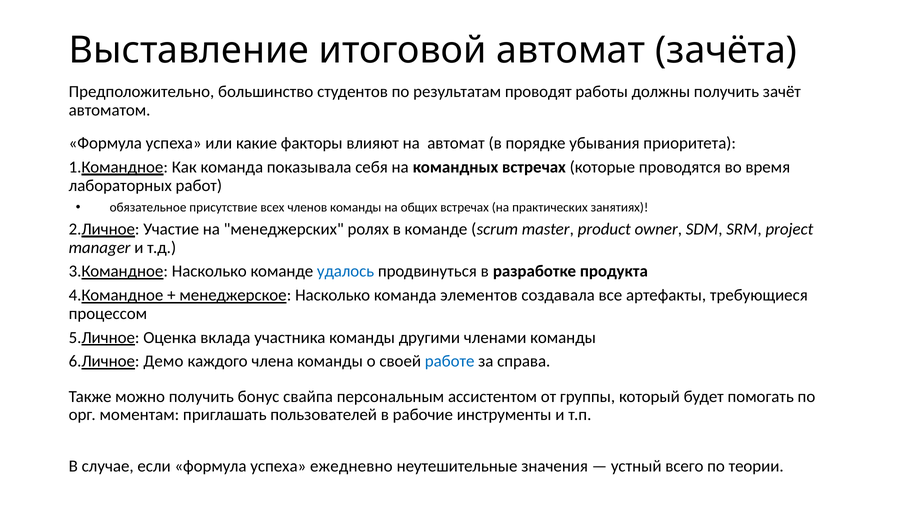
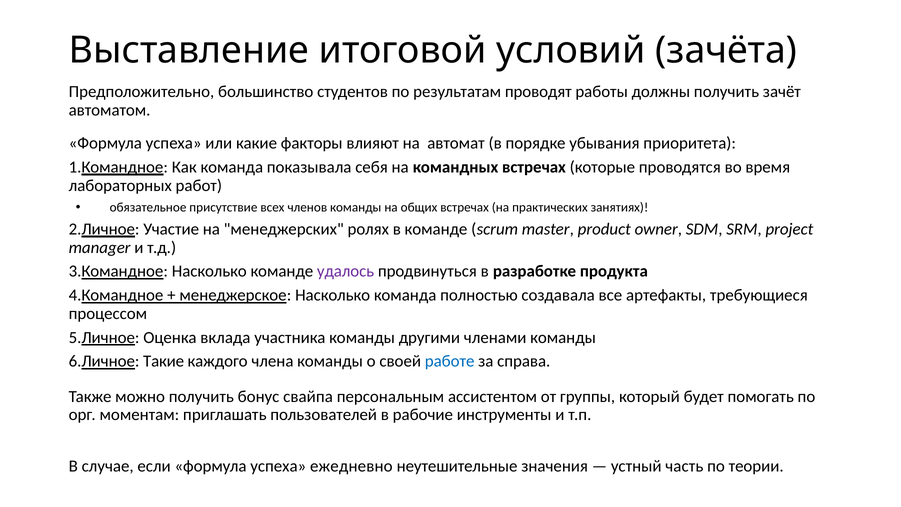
итоговой автомат: автомат -> условий
удалось colour: blue -> purple
элементов: элементов -> полностью
Демо: Демо -> Такие
всего: всего -> часть
